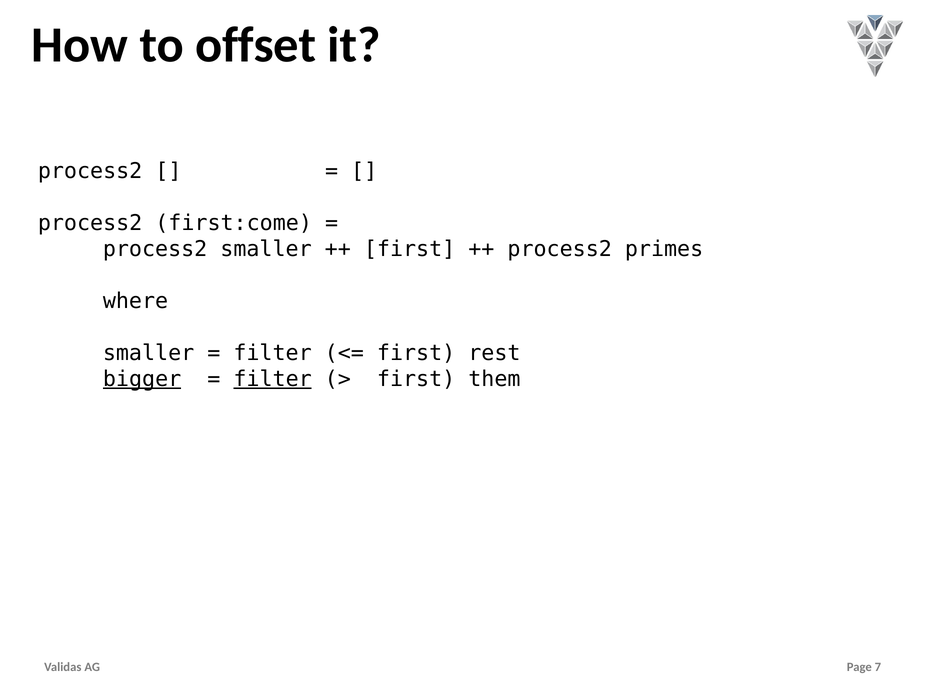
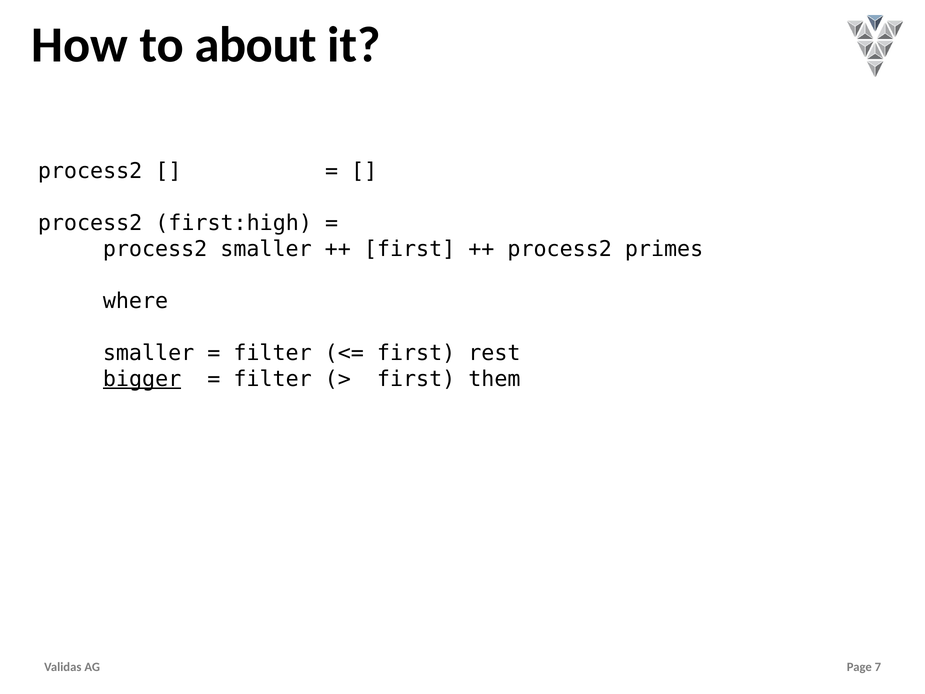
offset: offset -> about
first:come: first:come -> first:high
filter at (273, 379) underline: present -> none
